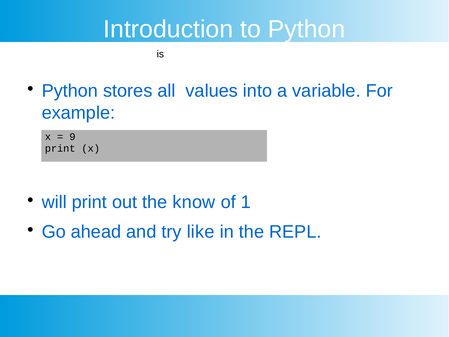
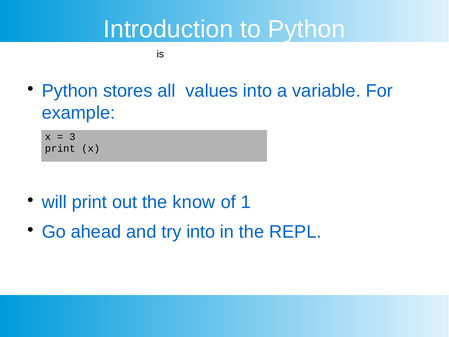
9: 9 -> 3
try like: like -> into
